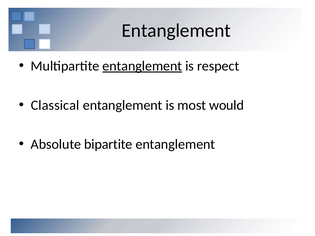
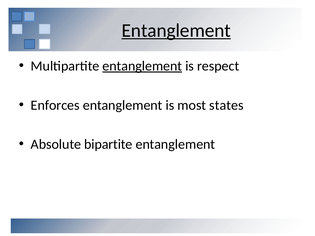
Entanglement at (176, 30) underline: none -> present
Classical: Classical -> Enforces
would: would -> states
